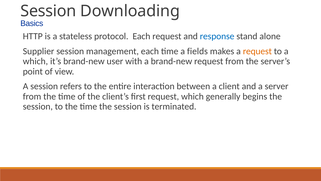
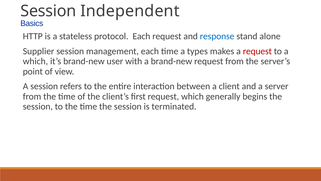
Downloading: Downloading -> Independent
fields: fields -> types
request at (257, 51) colour: orange -> red
